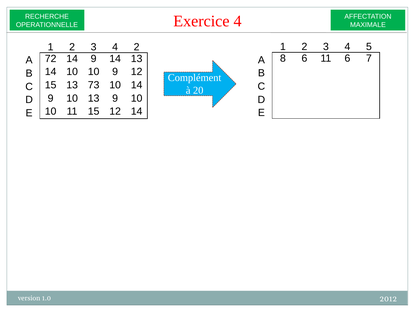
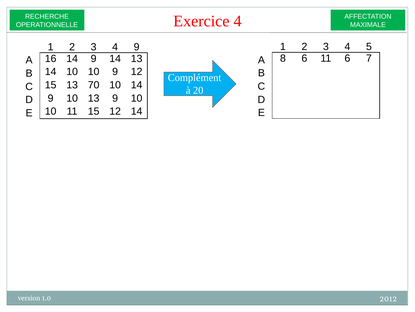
4 2: 2 -> 9
72: 72 -> 16
73: 73 -> 70
